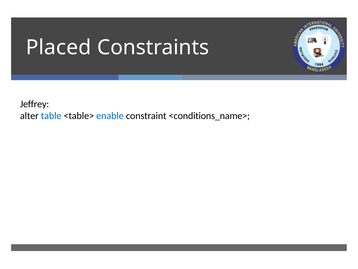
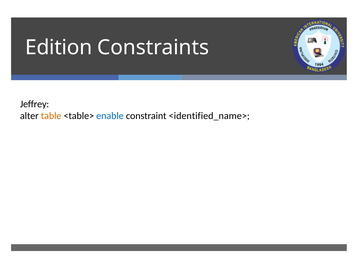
Placed: Placed -> Edition
table colour: blue -> orange
<conditions_name>: <conditions_name> -> <identified_name>
